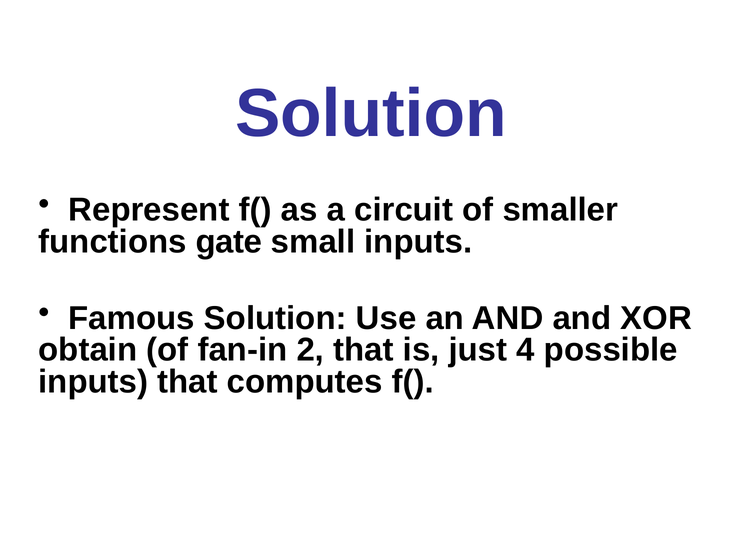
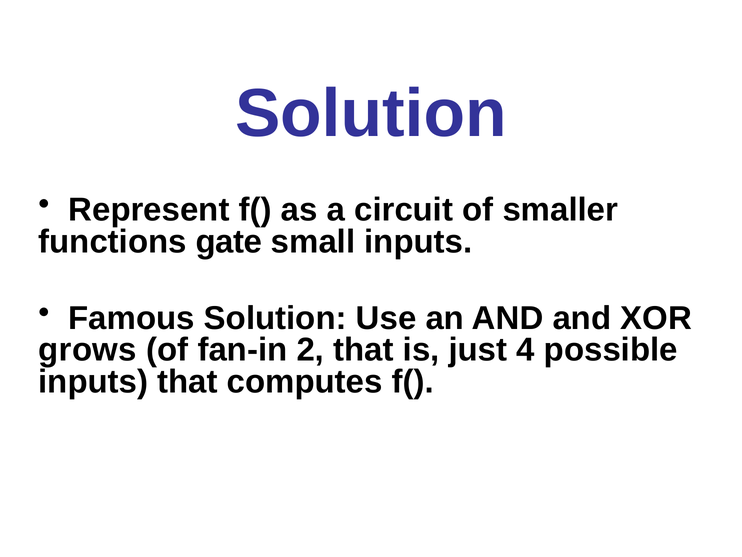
obtain: obtain -> grows
